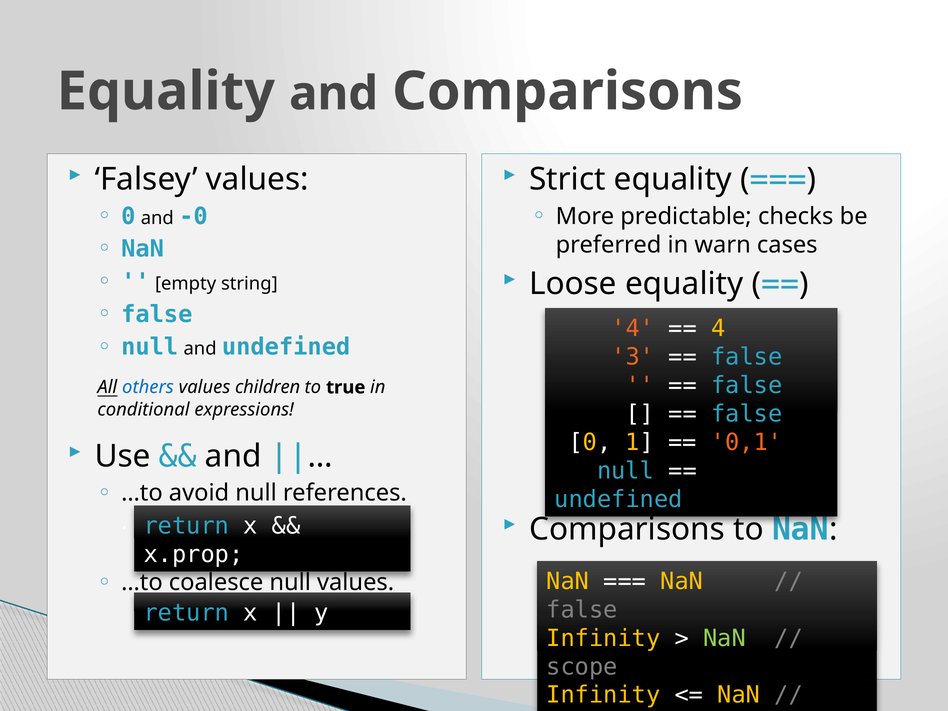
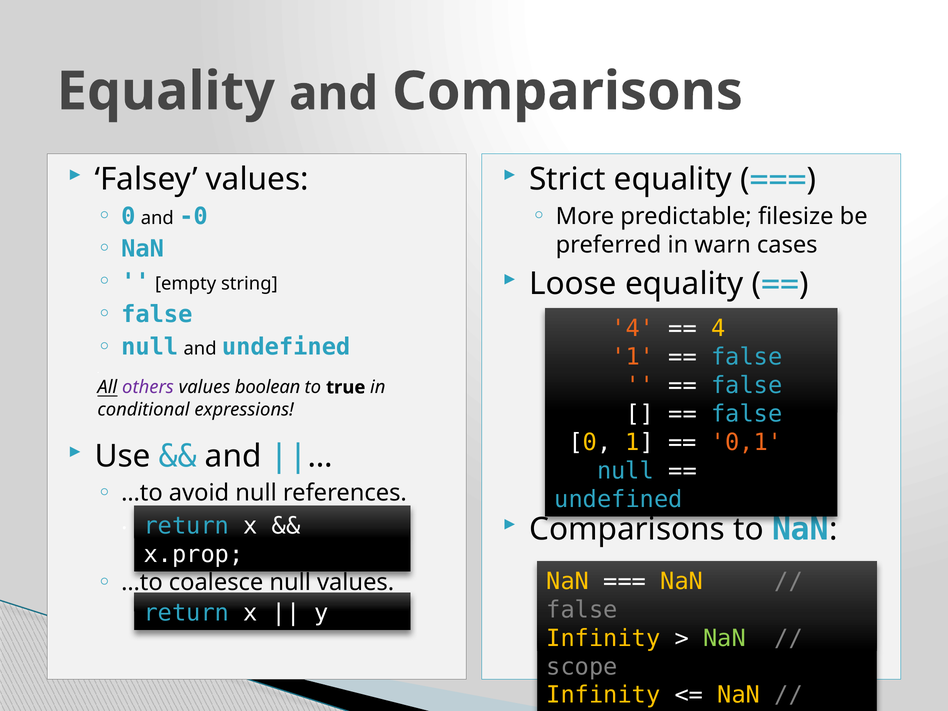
checks: checks -> filesize
3 at (633, 357): 3 -> 1
others colour: blue -> purple
children: children -> boolean
